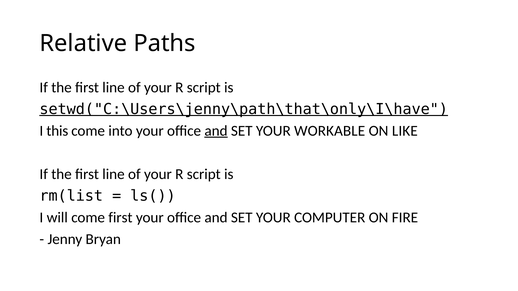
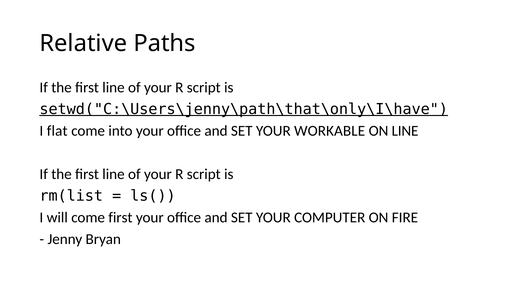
this: this -> flat
and at (216, 131) underline: present -> none
ON LIKE: LIKE -> LINE
